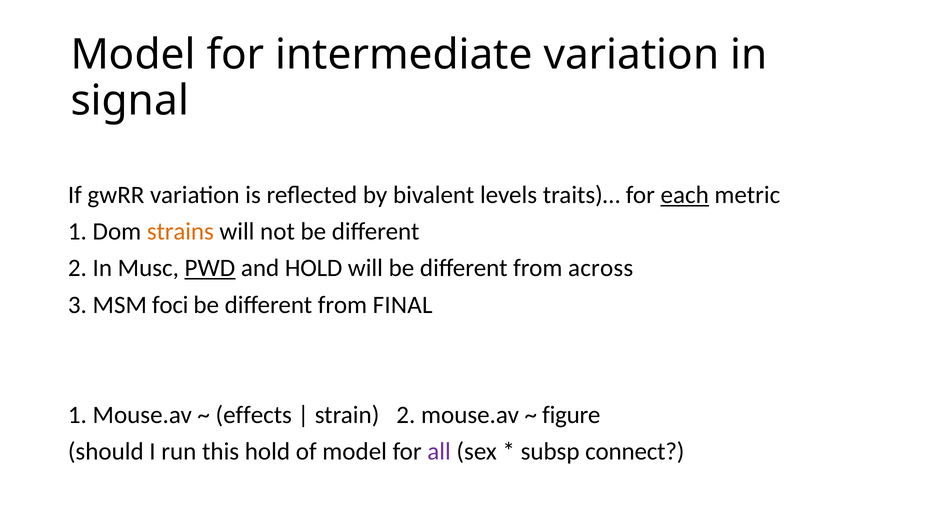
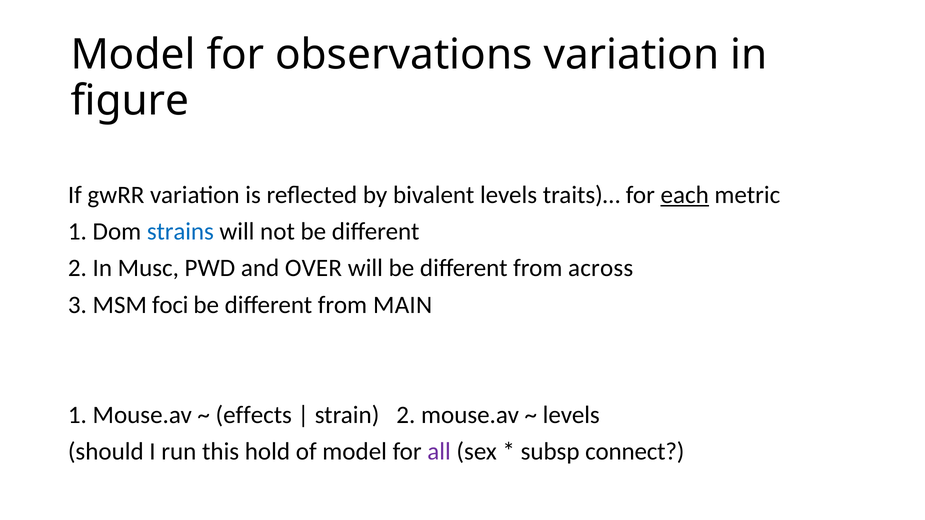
intermediate: intermediate -> observations
signal: signal -> figure
strains colour: orange -> blue
PWD underline: present -> none
and HOLD: HOLD -> OVER
FINAL: FINAL -> MAIN
figure at (571, 415): figure -> levels
